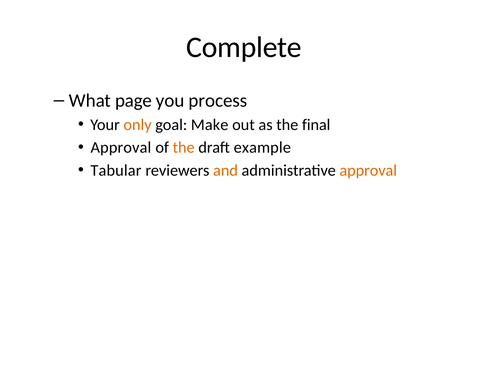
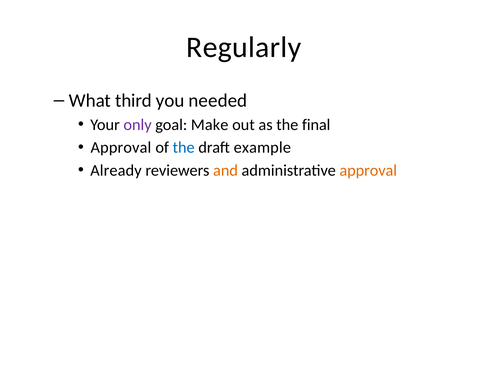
Complete: Complete -> Regularly
page: page -> third
process: process -> needed
only colour: orange -> purple
the at (184, 148) colour: orange -> blue
Tabular: Tabular -> Already
